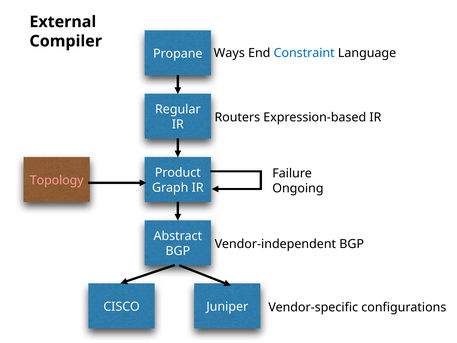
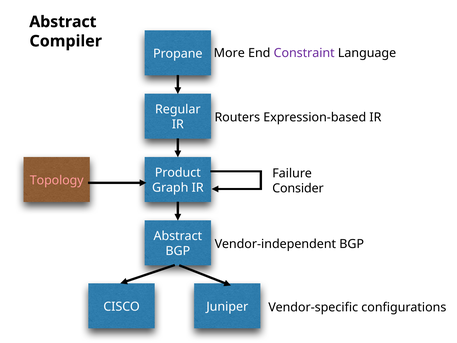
External at (63, 22): External -> Abstract
Ways: Ways -> More
Constraint colour: blue -> purple
Ongoing: Ongoing -> Consider
